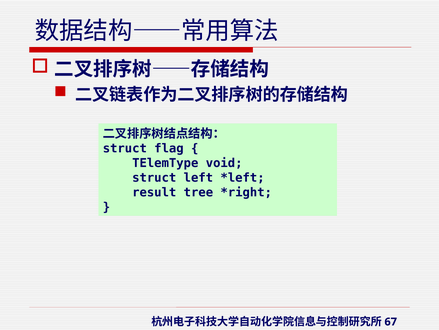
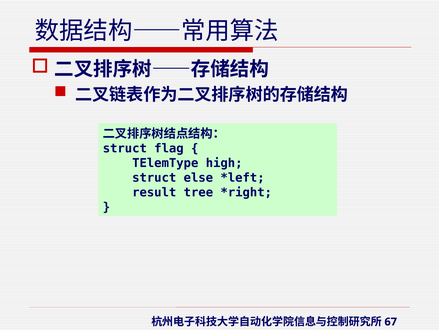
void: void -> high
left: left -> else
